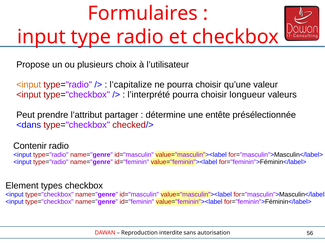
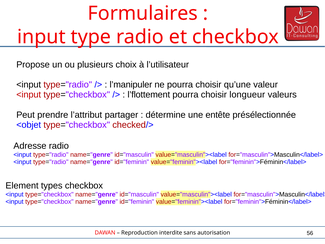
<input at (29, 85) colour: orange -> black
l’capitalize: l’capitalize -> l’manipuler
l’interprété: l’interprété -> l’flottement
<dans: <dans -> <objet
Contenir: Contenir -> Adresse
